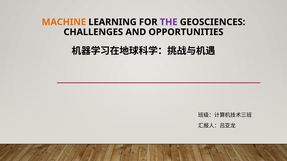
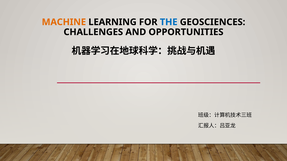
THE colour: purple -> blue
